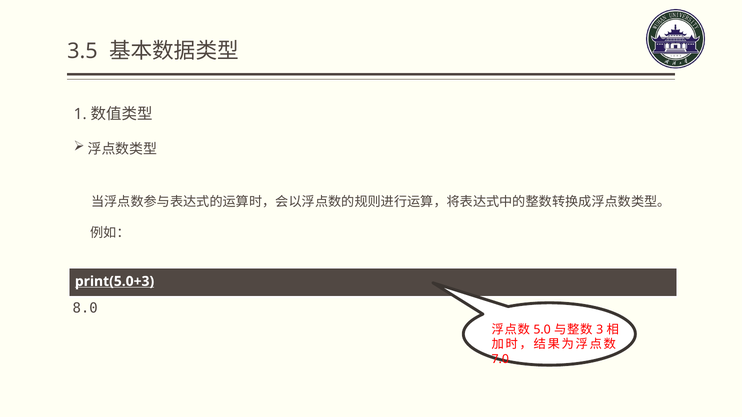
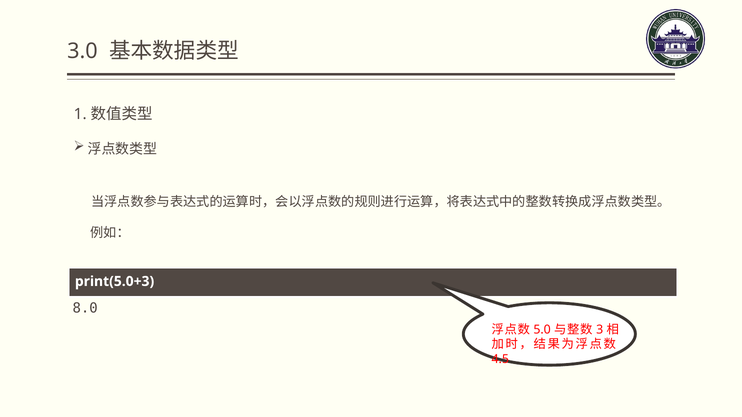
3.5: 3.5 -> 3.0
print(5.0+3 underline: present -> none
7.0: 7.0 -> 4.5
